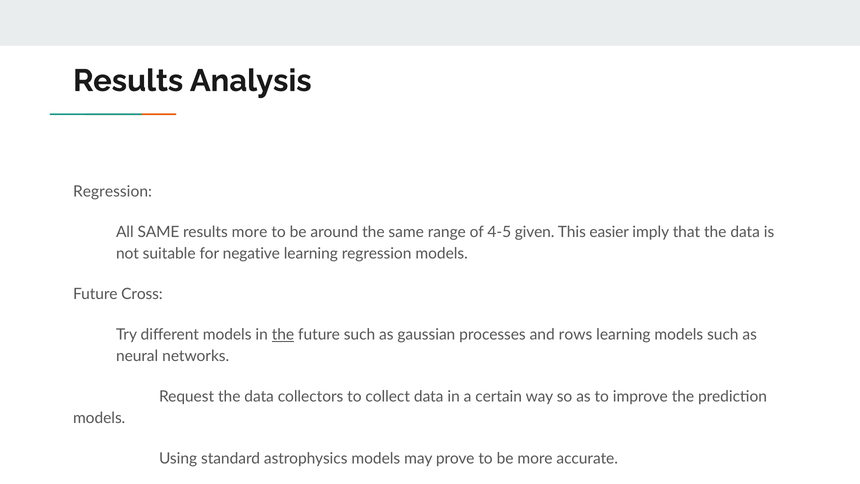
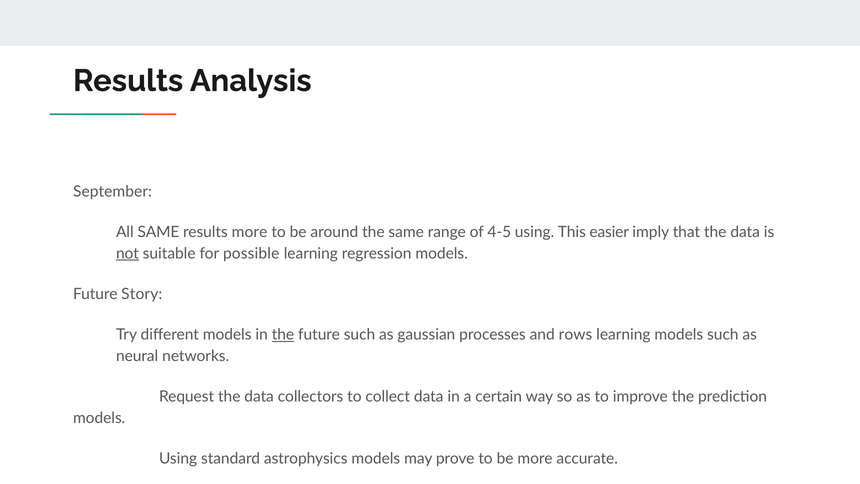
Regression at (113, 191): Regression -> September
4-5 given: given -> using
not underline: none -> present
negative: negative -> possible
Cross: Cross -> Story
